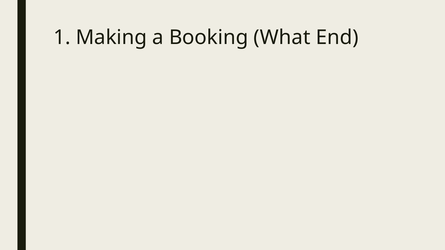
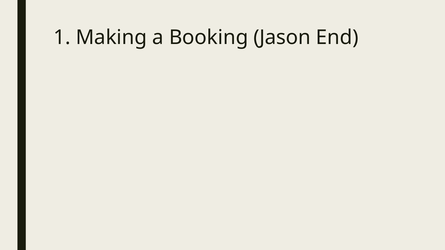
What: What -> Jason
